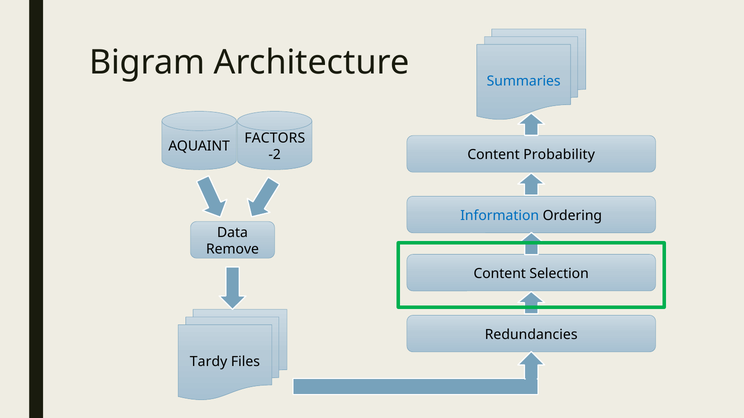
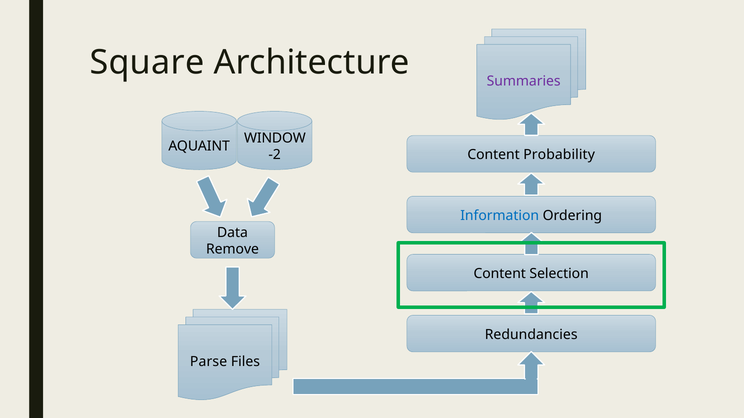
Bigram: Bigram -> Square
Summaries colour: blue -> purple
FACTORS: FACTORS -> WINDOW
Tardy: Tardy -> Parse
